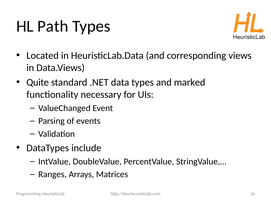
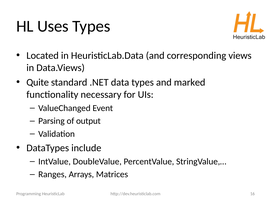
Path: Path -> Uses
events: events -> output
